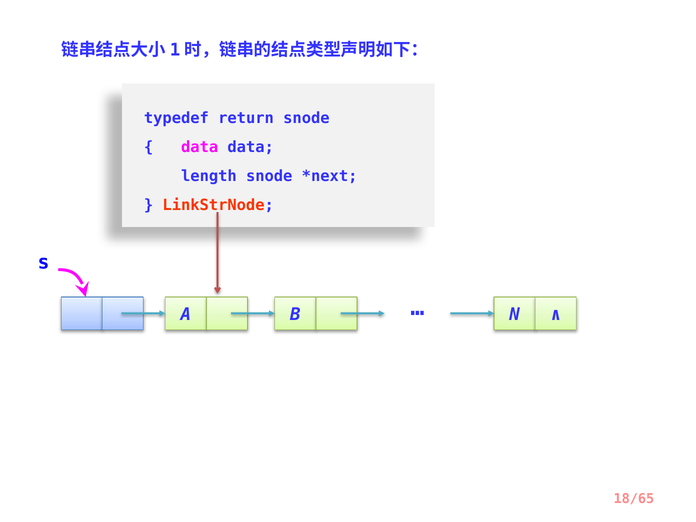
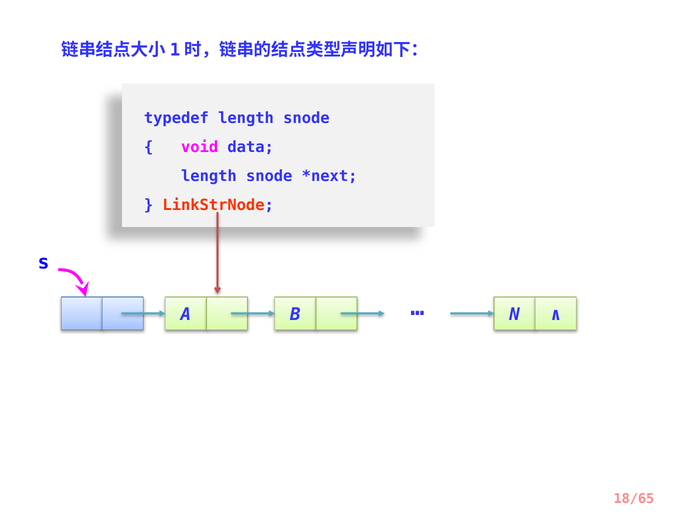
typedef return: return -> length
data at (200, 147): data -> void
